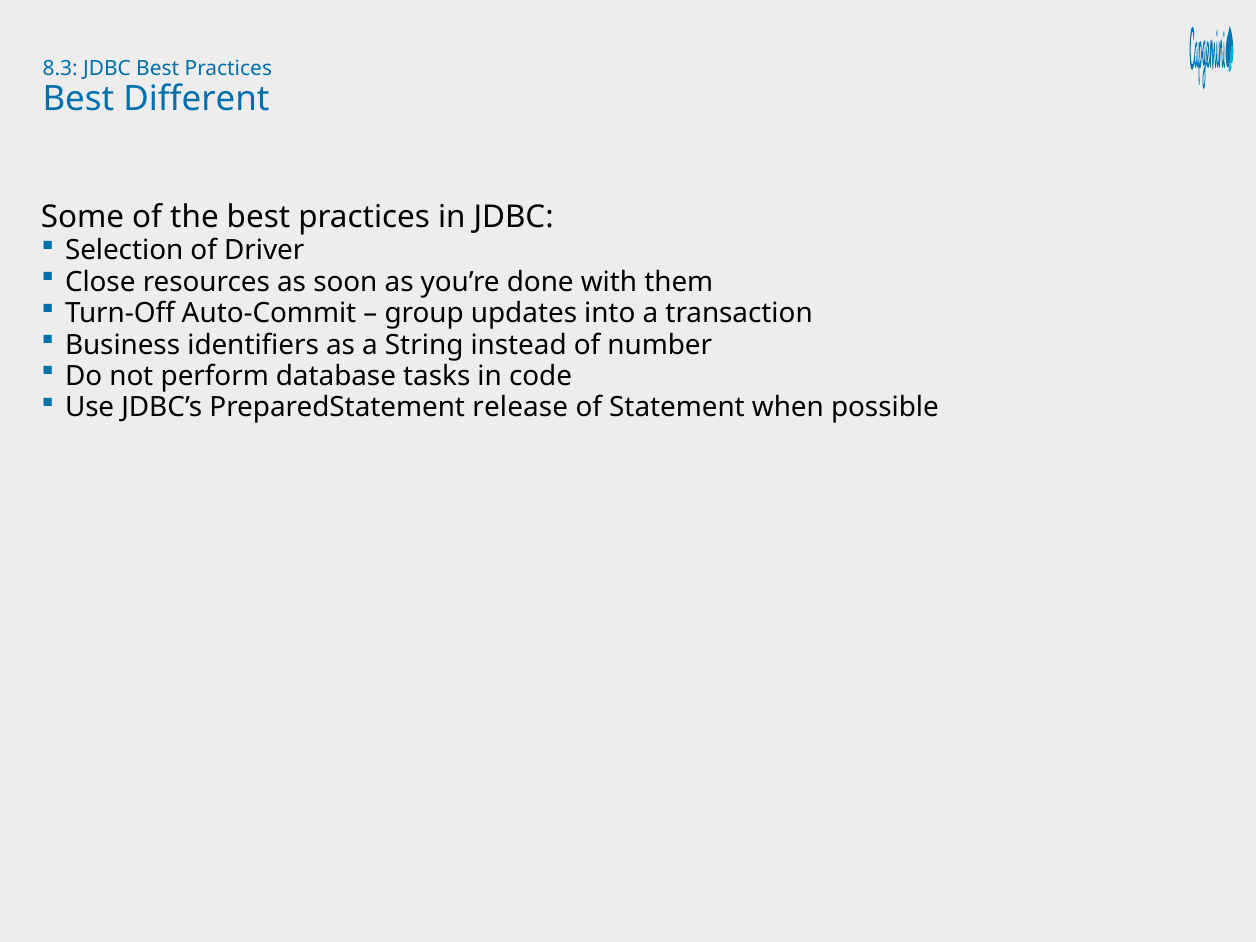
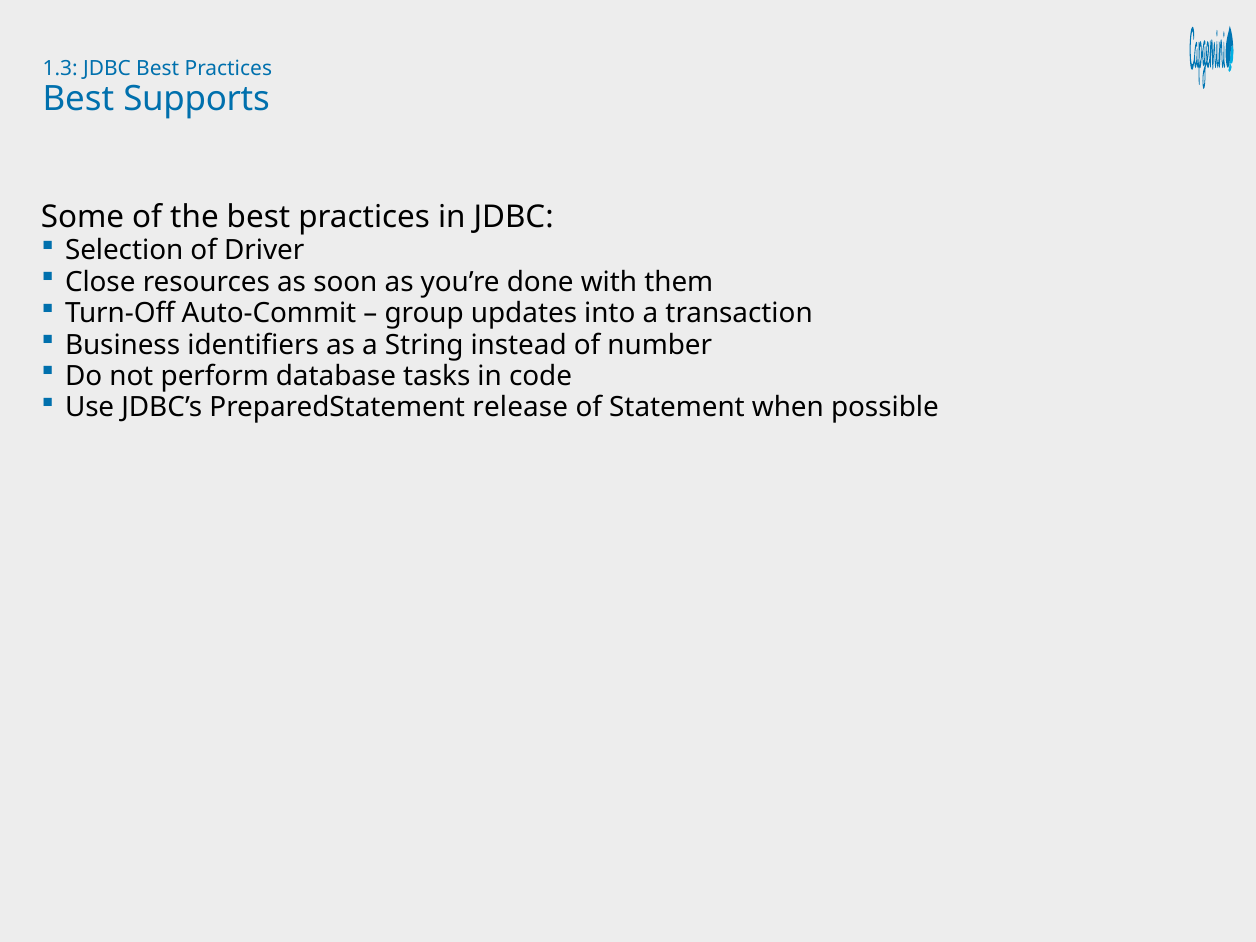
8.3: 8.3 -> 1.3
Different: Different -> Supports
